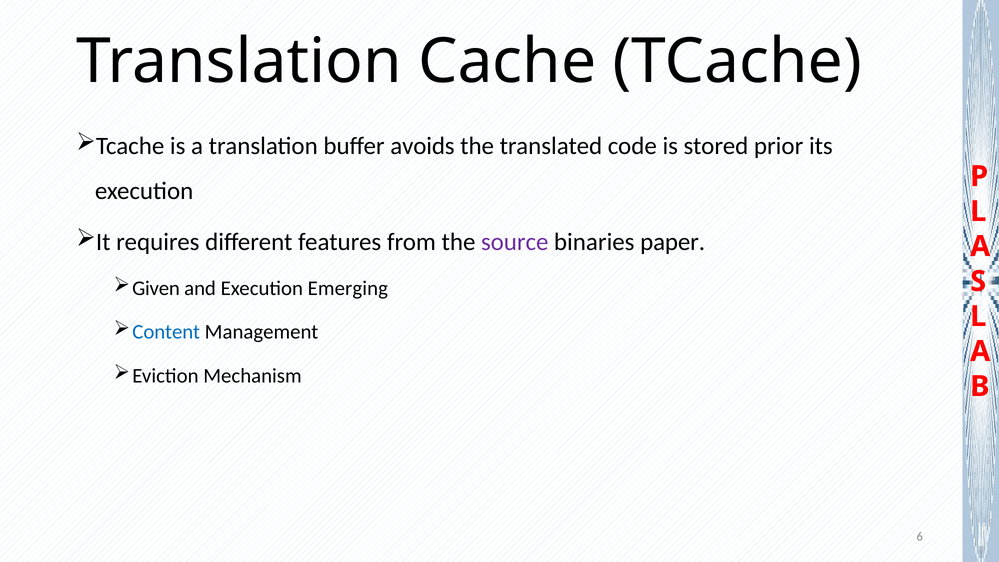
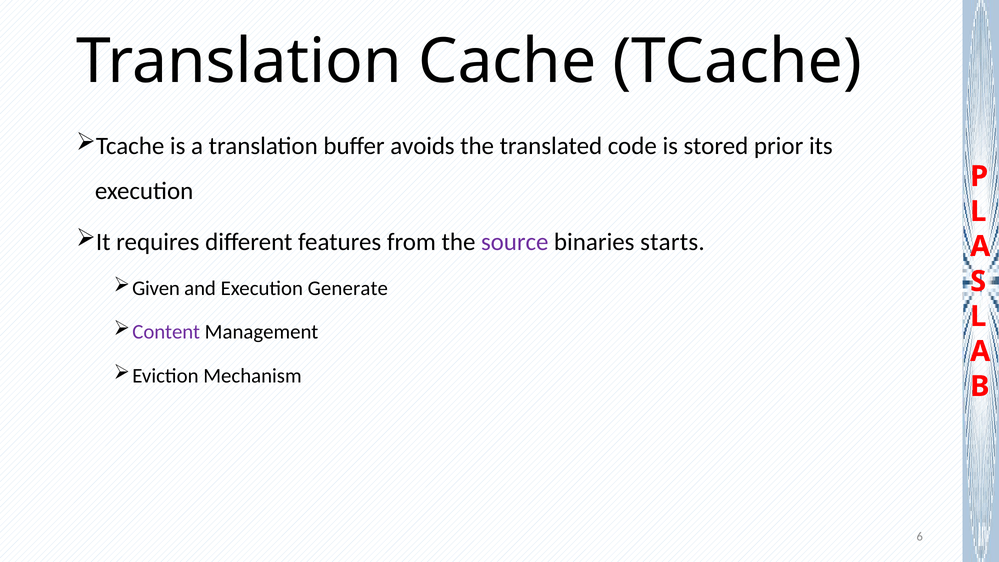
paper: paper -> starts
Emerging: Emerging -> Generate
Content colour: blue -> purple
